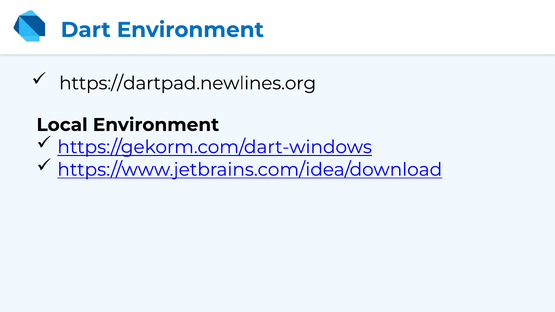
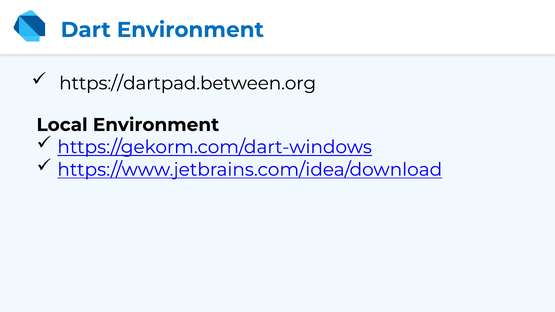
https://dartpad.newlines.org: https://dartpad.newlines.org -> https://dartpad.between.org
